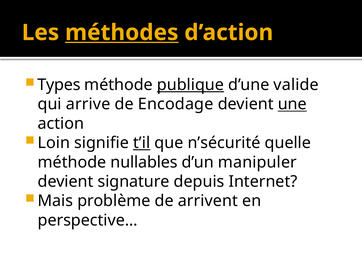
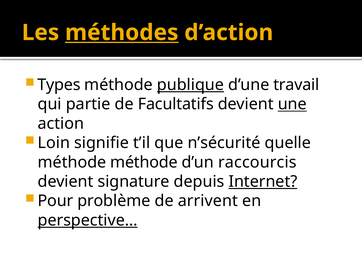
valide: valide -> travail
arrive: arrive -> partie
Encodage: Encodage -> Facultatifs
t’il underline: present -> none
méthode nullables: nullables -> méthode
manipuler: manipuler -> raccourcis
Internet underline: none -> present
Mais: Mais -> Pour
perspective… underline: none -> present
